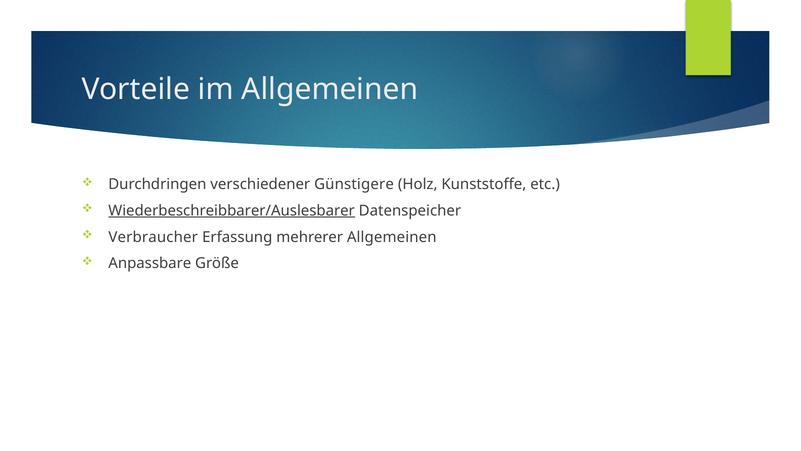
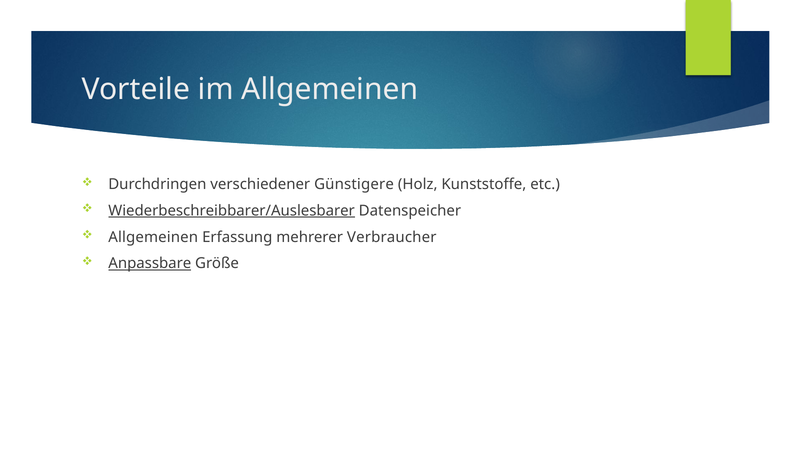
Verbraucher at (153, 237): Verbraucher -> Allgemeinen
mehrerer Allgemeinen: Allgemeinen -> Verbraucher
Anpassbare underline: none -> present
